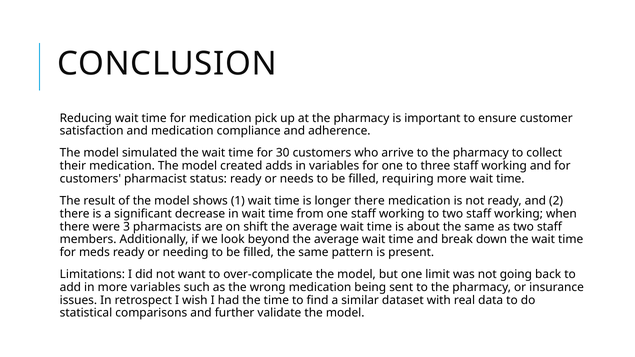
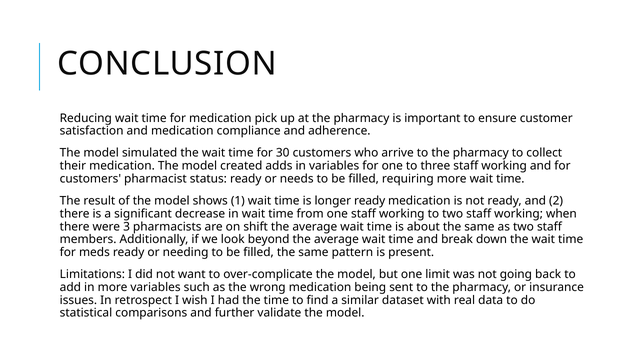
longer there: there -> ready
